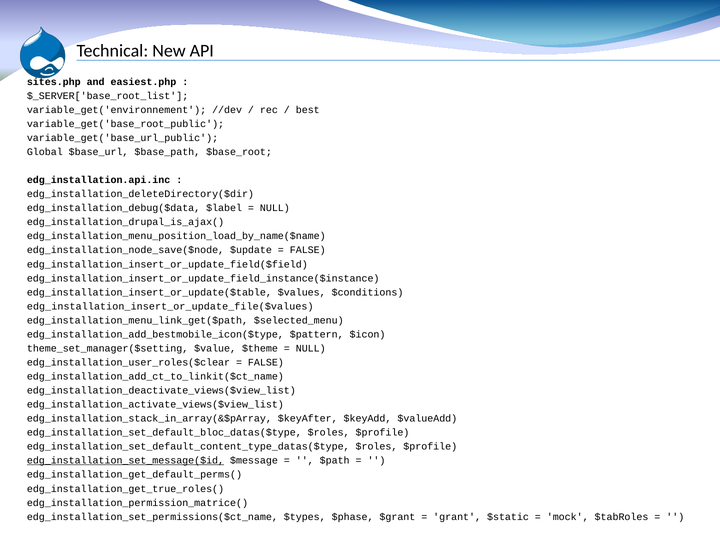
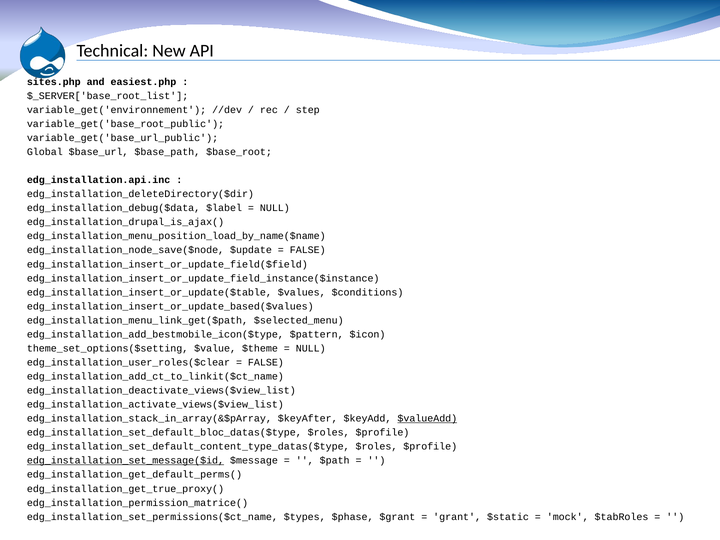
best: best -> step
edg_installation_insert_or_update_file($values: edg_installation_insert_or_update_file($values -> edg_installation_insert_or_update_based($values
theme_set_manager($setting: theme_set_manager($setting -> theme_set_options($setting
$valueAdd underline: none -> present
edg_installation_get_true_roles(: edg_installation_get_true_roles( -> edg_installation_get_true_proxy(
